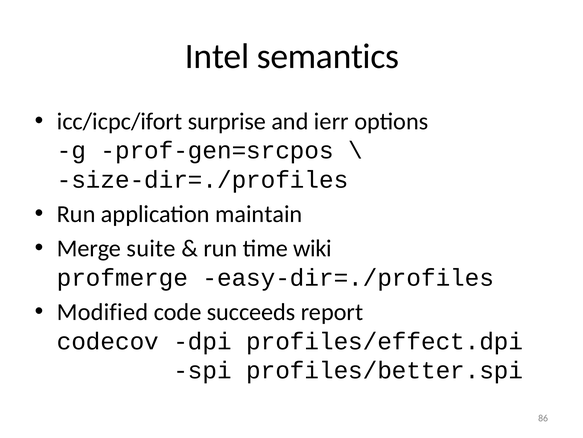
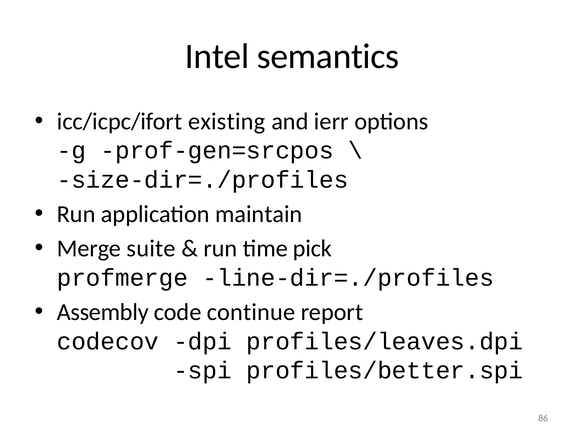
surprise: surprise -> existing
wiki: wiki -> pick
easy-dir=./profiles: easy-dir=./profiles -> line-dir=./profiles
Modified: Modified -> Assembly
succeeds: succeeds -> continue
profiles/effect.dpi: profiles/effect.dpi -> profiles/leaves.dpi
